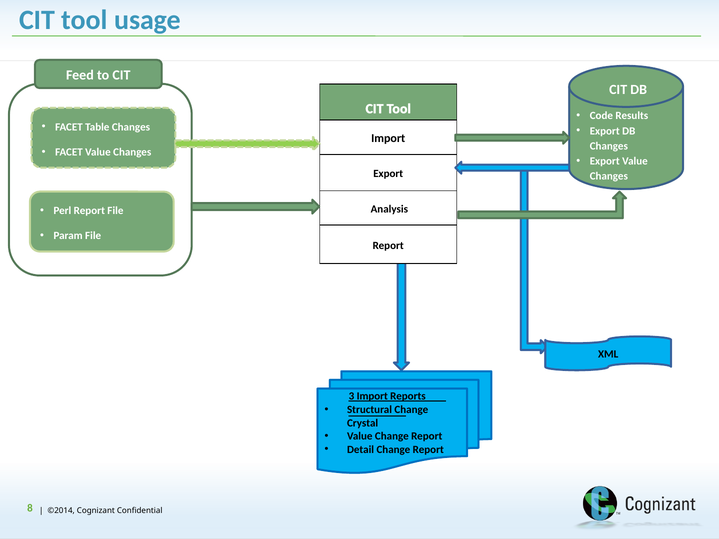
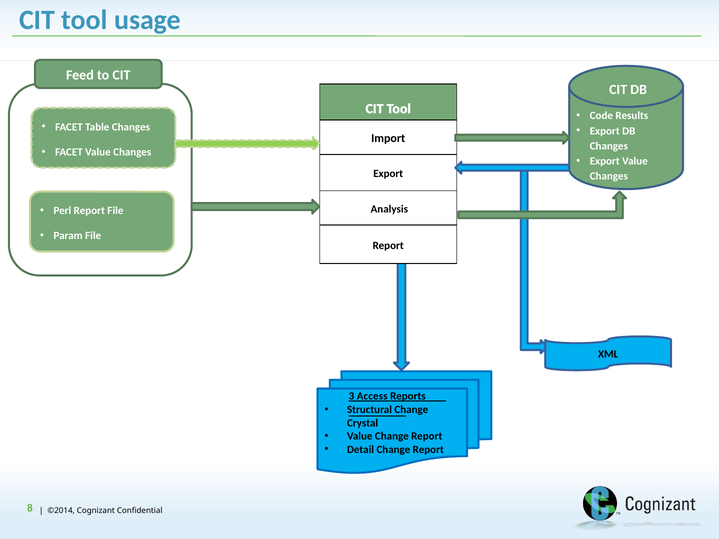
3 Import: Import -> Access
